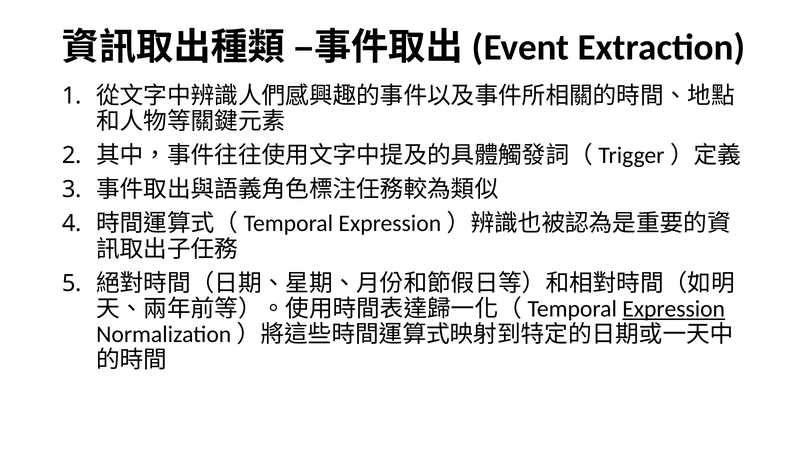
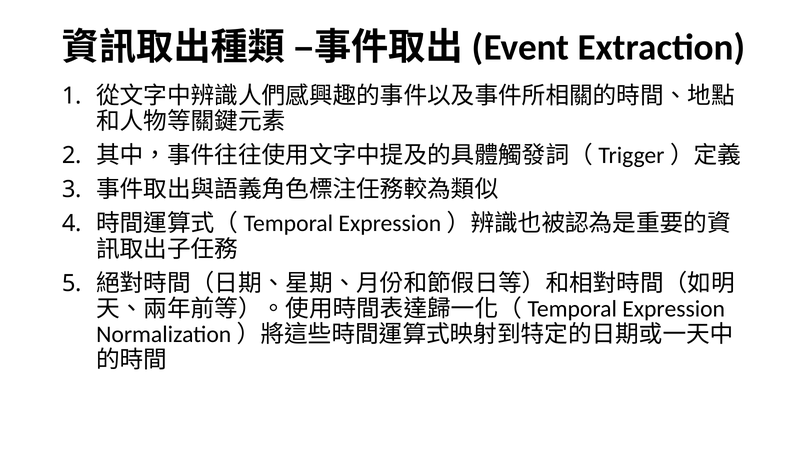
Expression underline: present -> none
